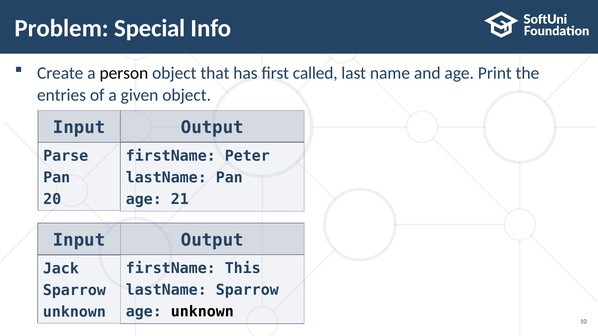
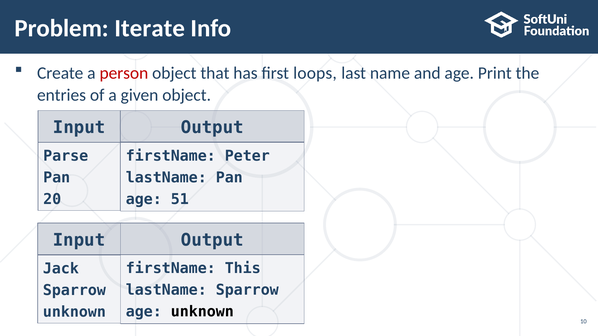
Special: Special -> Iterate
person colour: black -> red
called: called -> loops
21: 21 -> 51
